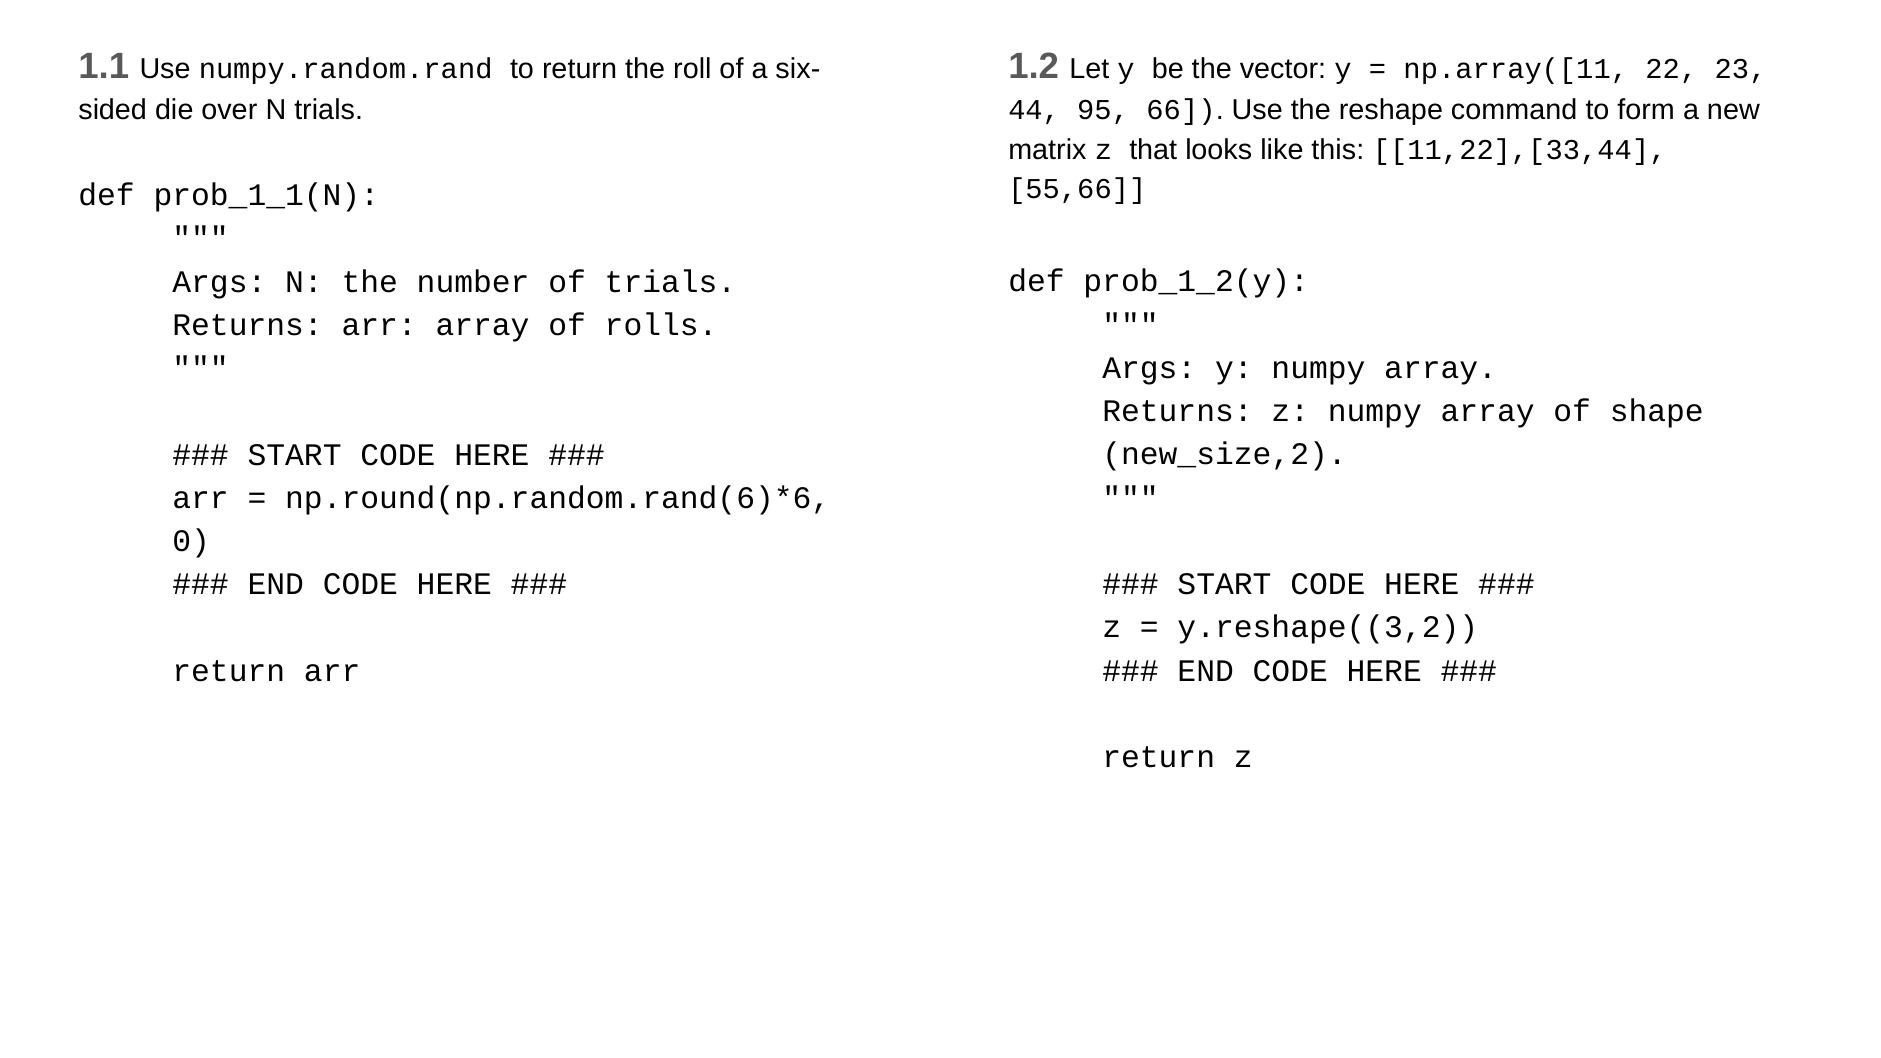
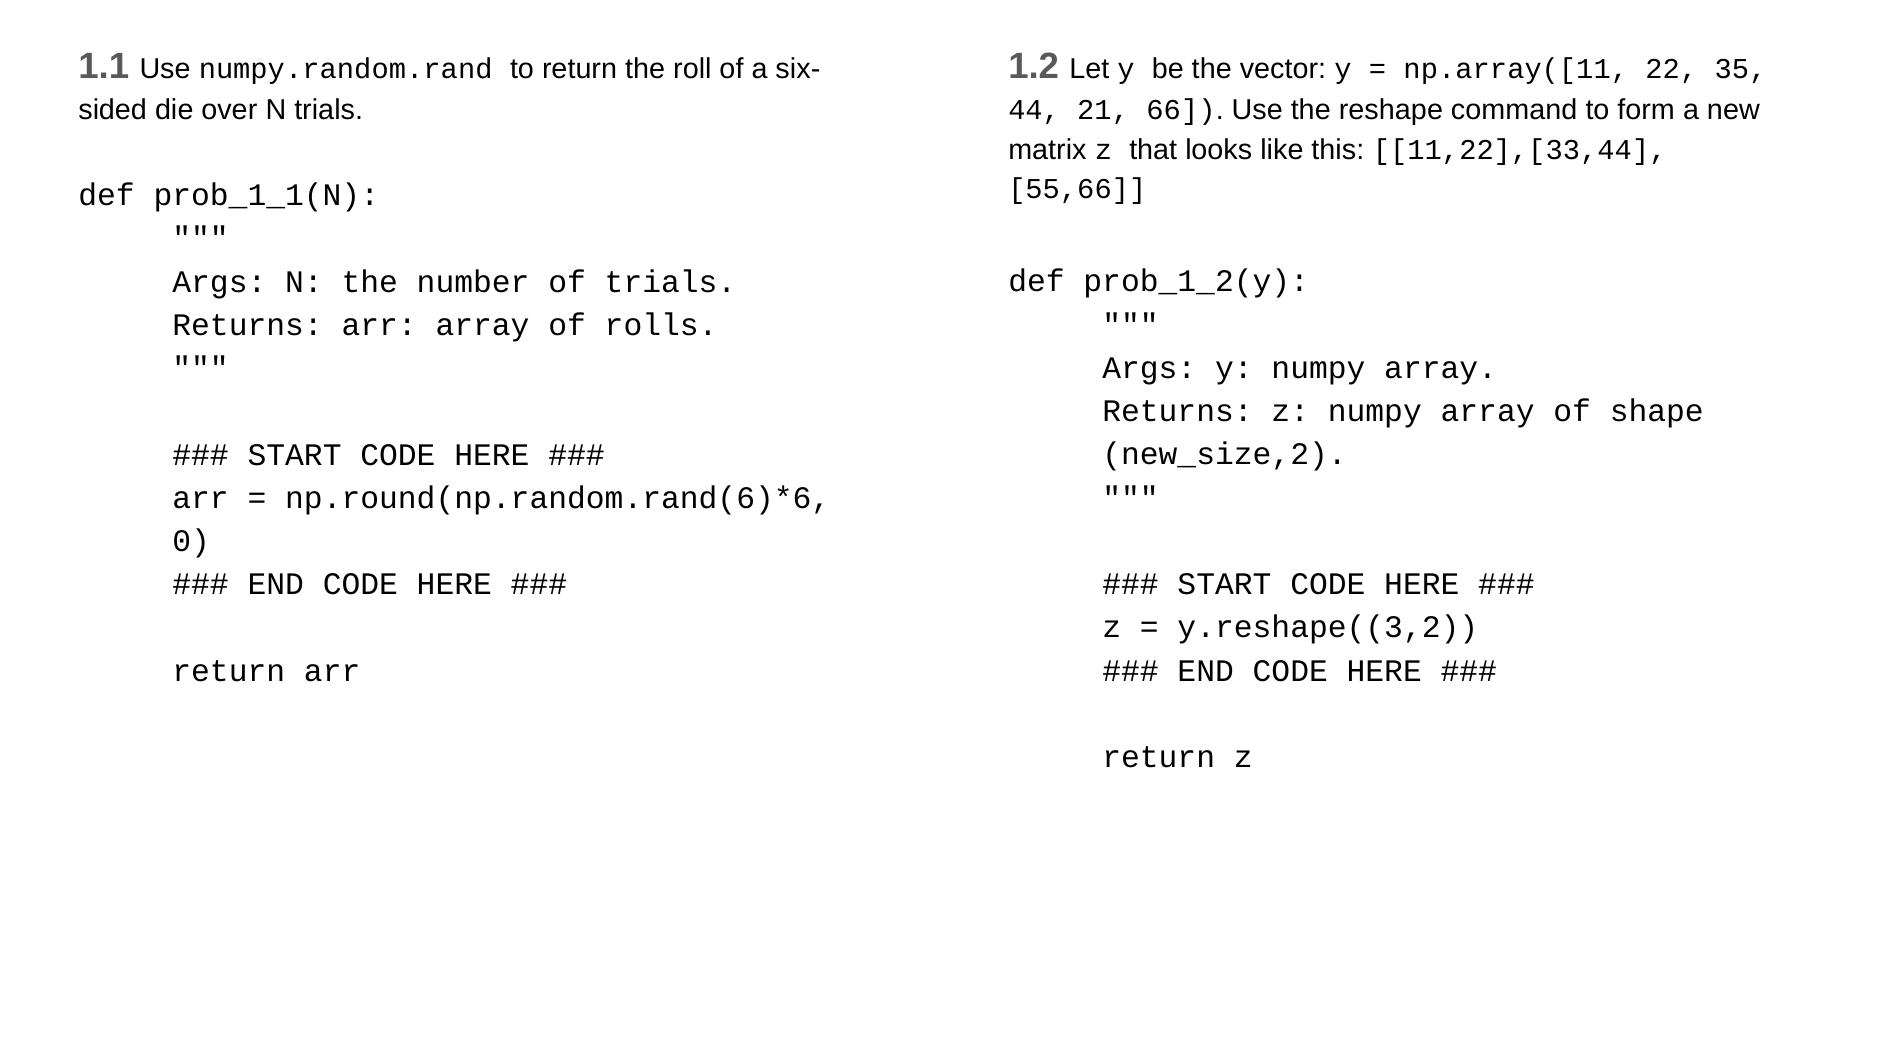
23: 23 -> 35
95: 95 -> 21
